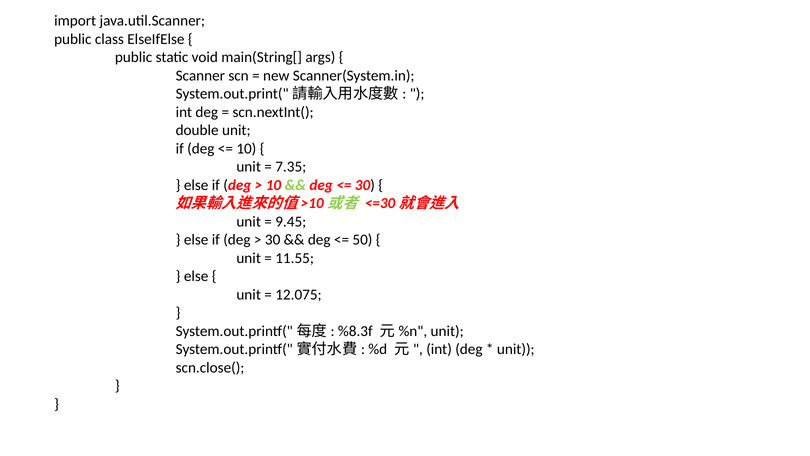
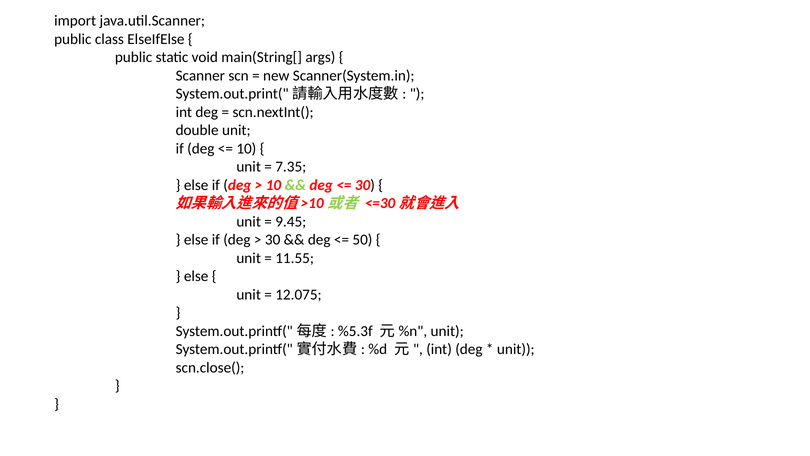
%8.3f: %8.3f -> %5.3f
